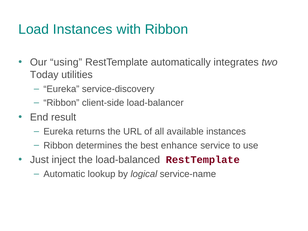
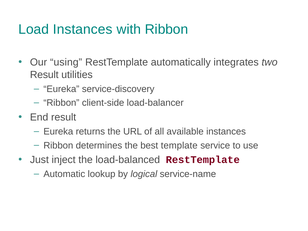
Today at (44, 75): Today -> Result
enhance: enhance -> template
